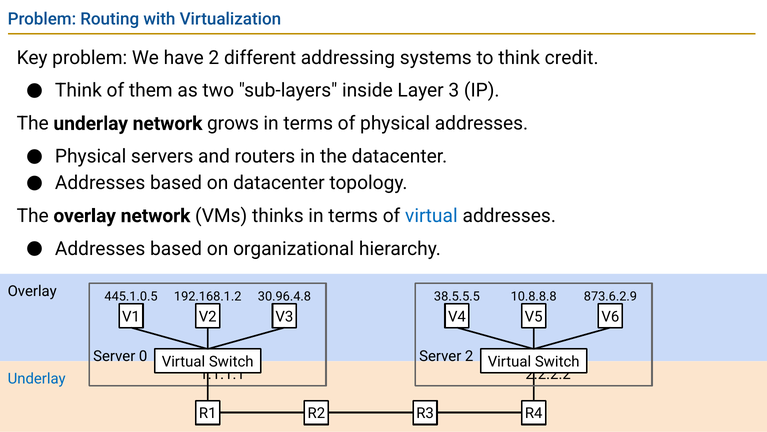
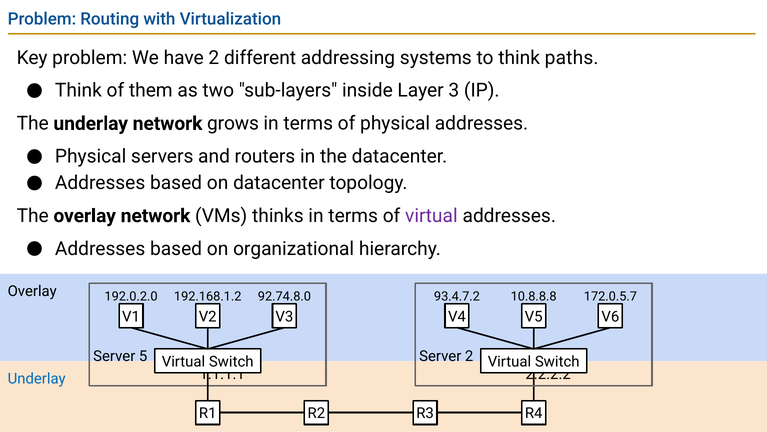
credit: credit -> paths
virtual at (431, 216) colour: blue -> purple
445.1.0.5: 445.1.0.5 -> 192.0.2.0
30.96.4.8: 30.96.4.8 -> 92.74.8.0
38.5.5.5: 38.5.5.5 -> 93.4.7.2
873.6.2.9: 873.6.2.9 -> 172.0.5.7
0: 0 -> 5
